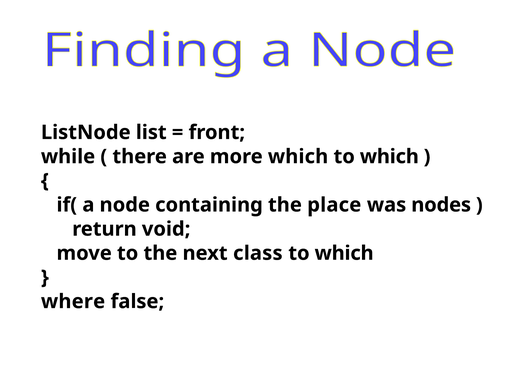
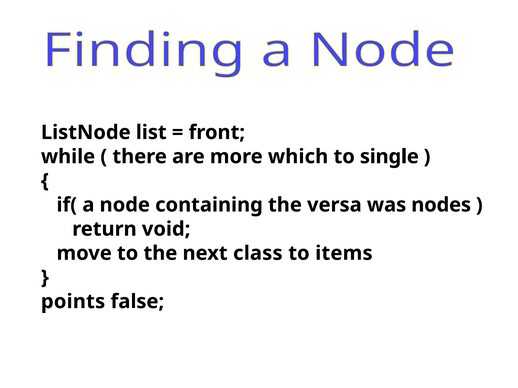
which at (389, 157): which -> single
place: place -> versa
which at (344, 254): which -> items
where: where -> points
